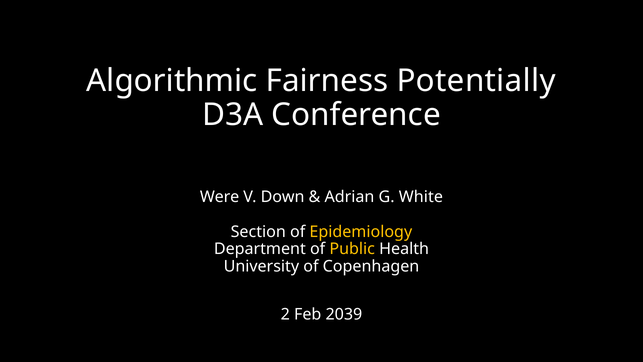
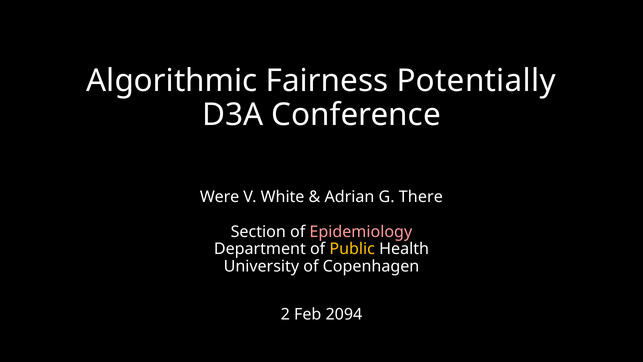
Down: Down -> White
White: White -> There
Epidemiology colour: yellow -> pink
2039: 2039 -> 2094
